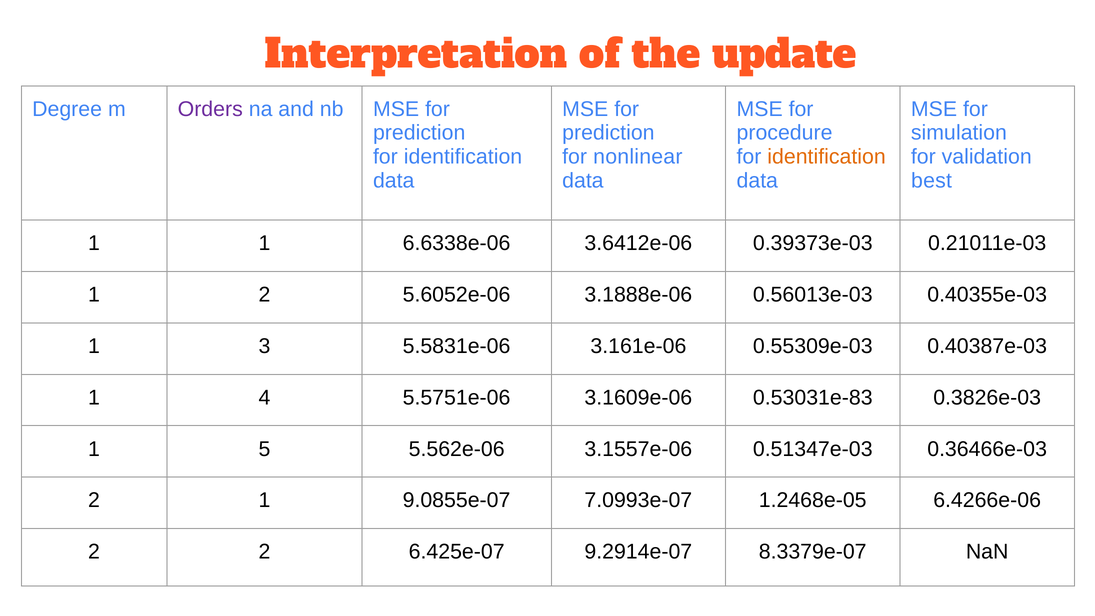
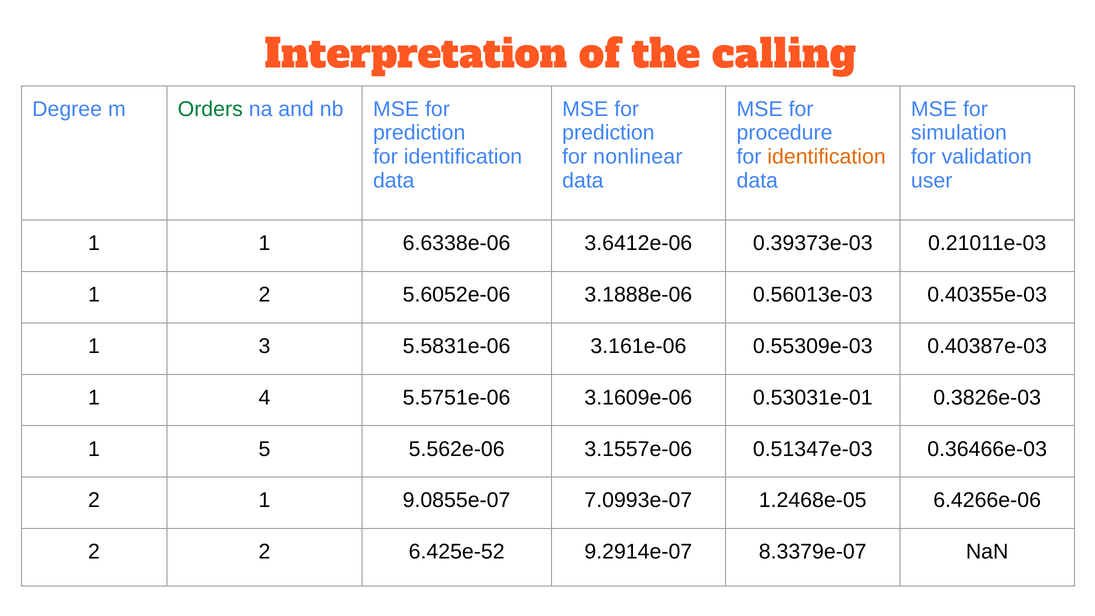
update: update -> calling
Orders colour: purple -> green
best: best -> user
0.53031e-83: 0.53031e-83 -> 0.53031e-01
6.425e-07: 6.425e-07 -> 6.425e-52
